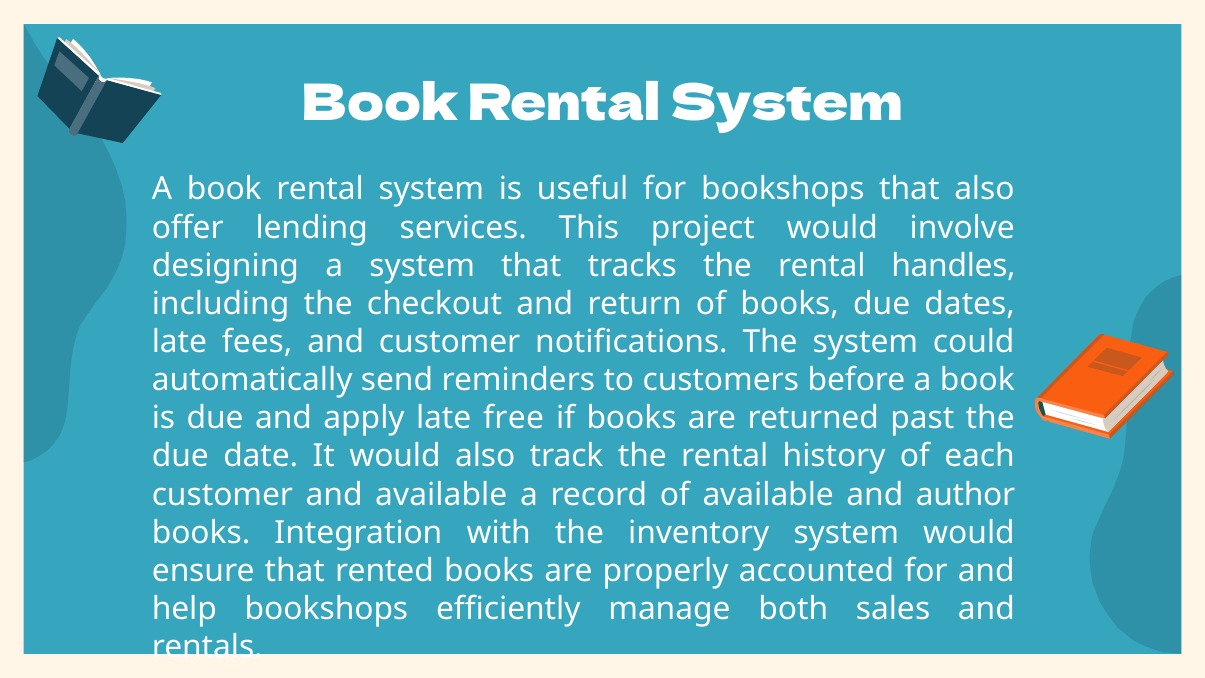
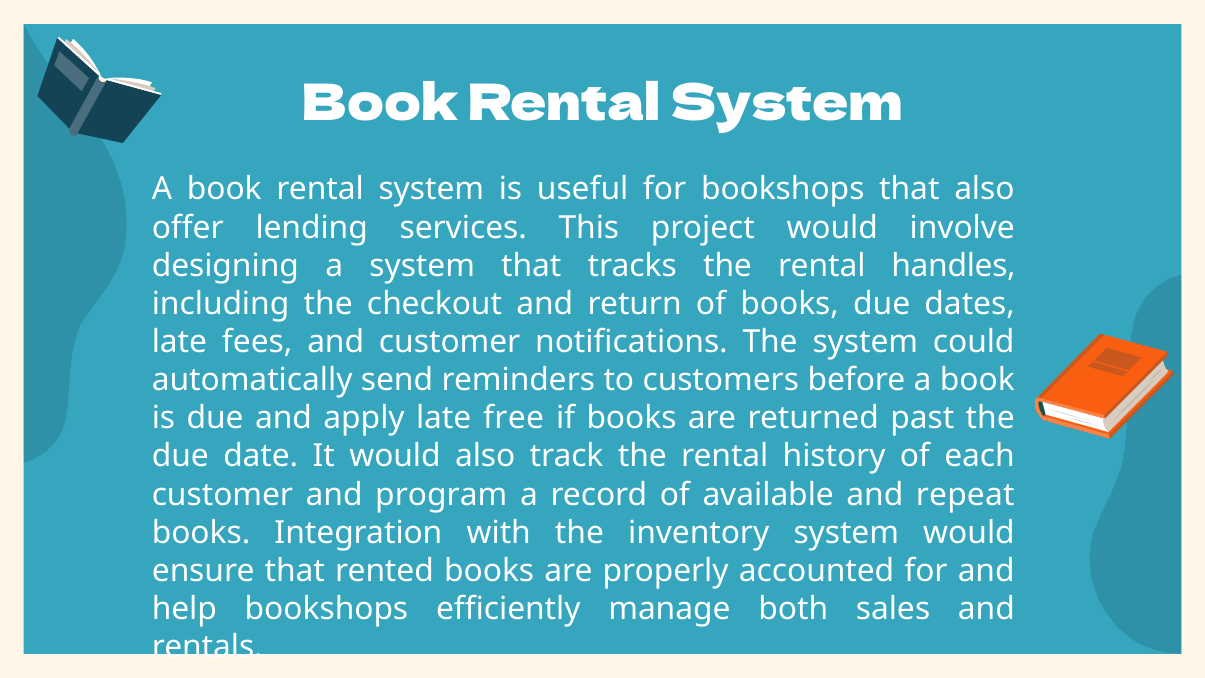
and available: available -> program
author: author -> repeat
